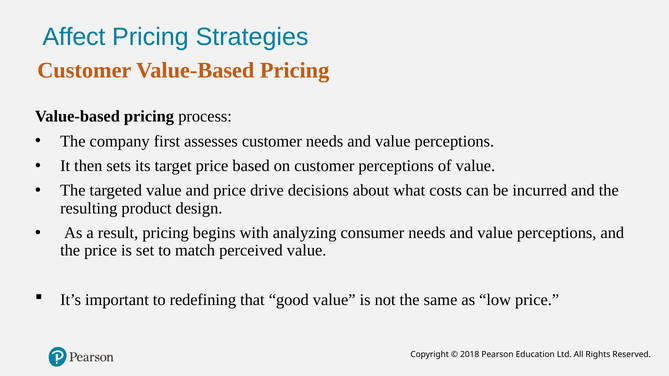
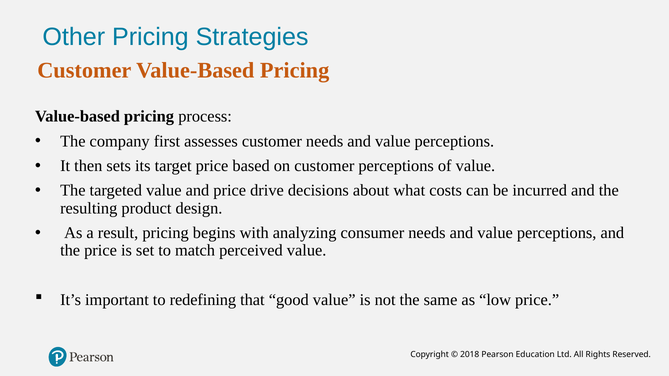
Affect: Affect -> Other
